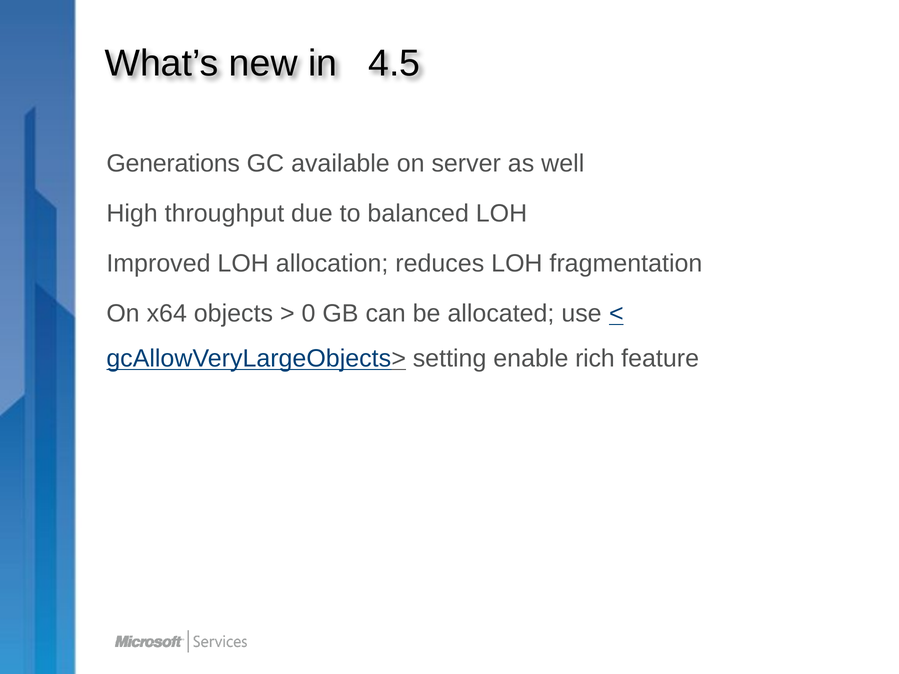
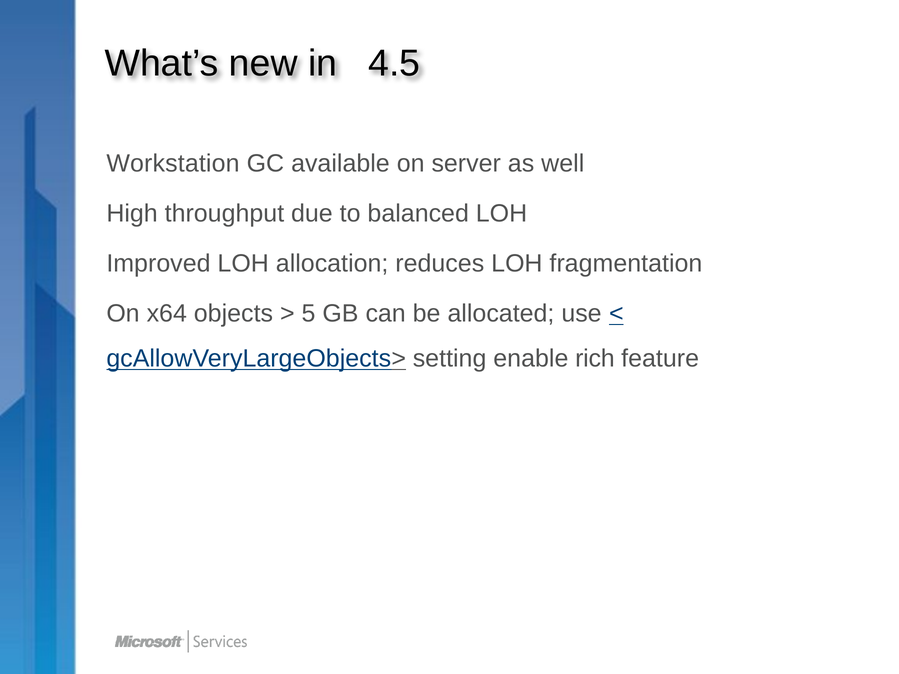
Generations: Generations -> Workstation
0: 0 -> 5
